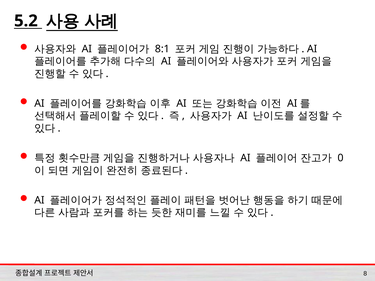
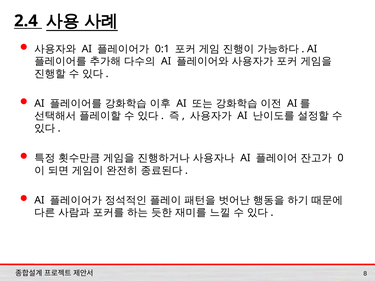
5.2: 5.2 -> 2.4
8:1: 8:1 -> 0:1
